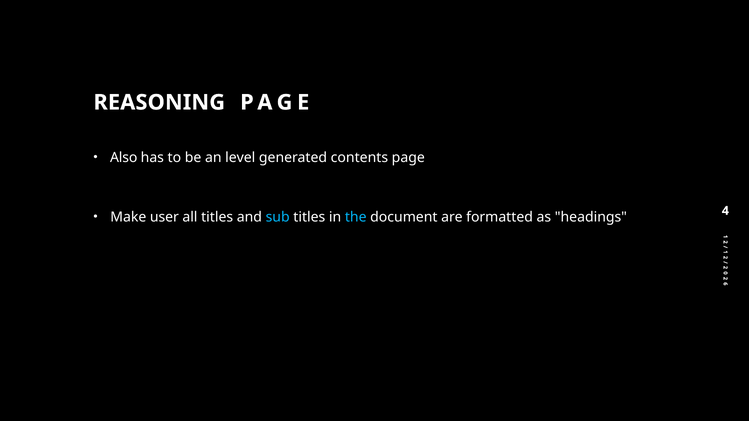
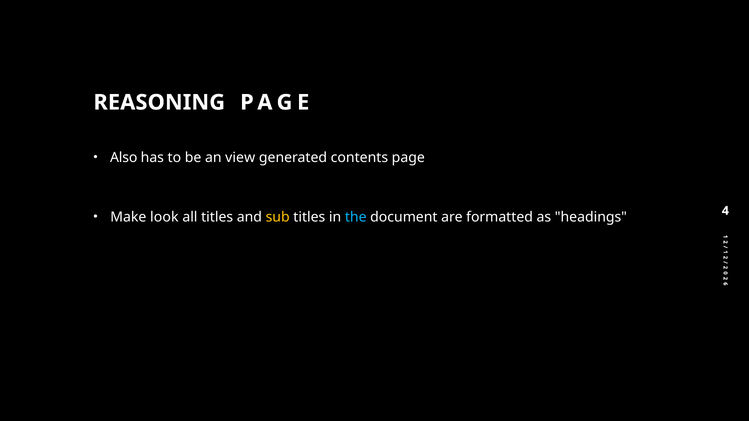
level: level -> view
user: user -> look
sub colour: light blue -> yellow
